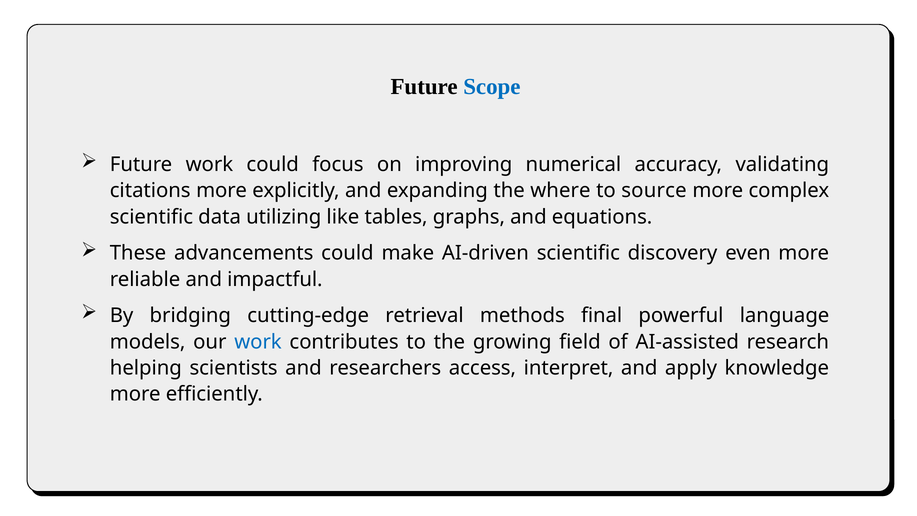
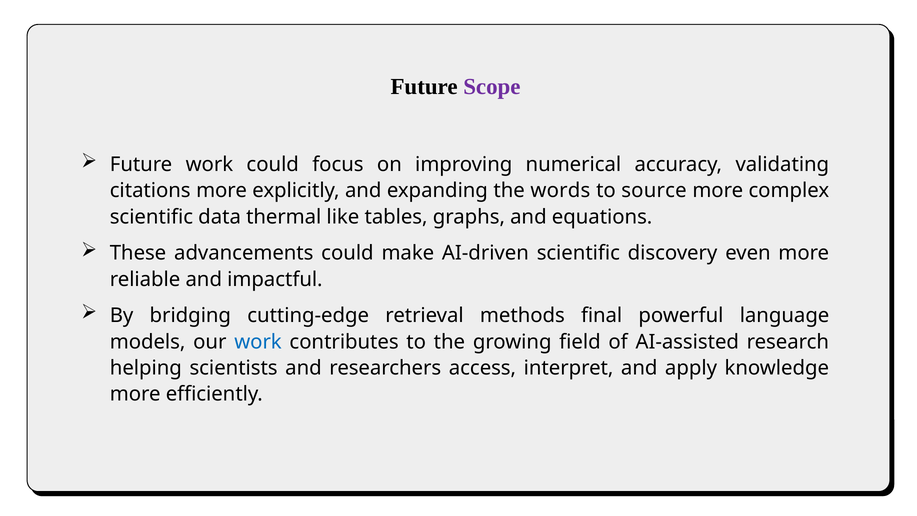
Scope colour: blue -> purple
where: where -> words
utilizing: utilizing -> thermal
